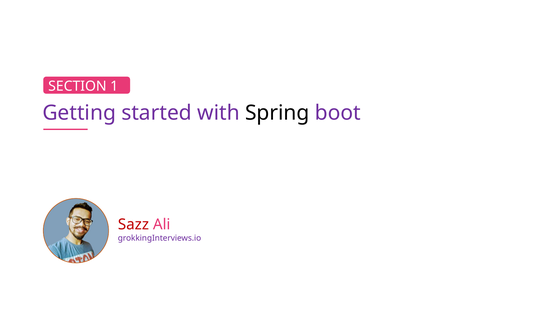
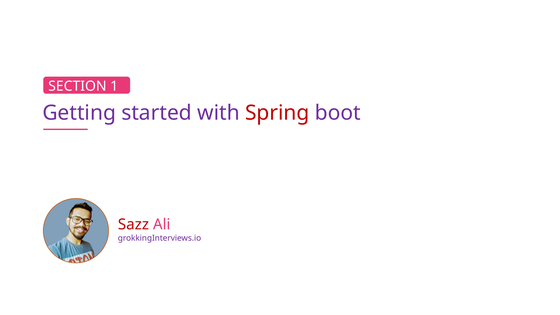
Spring colour: black -> red
